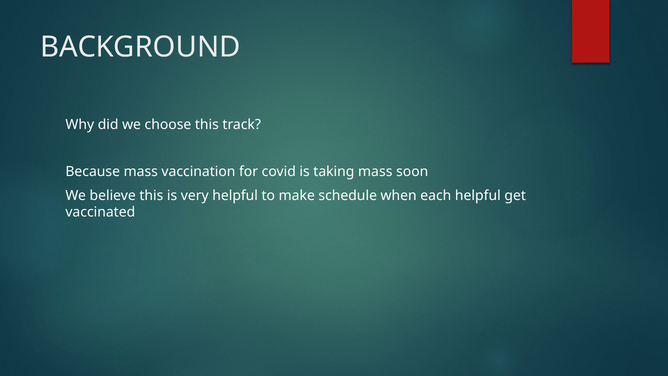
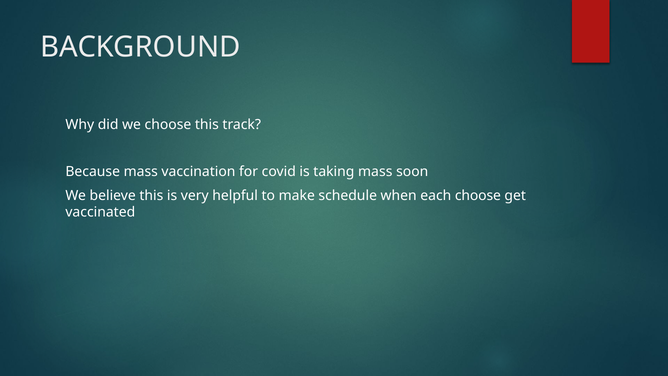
each helpful: helpful -> choose
